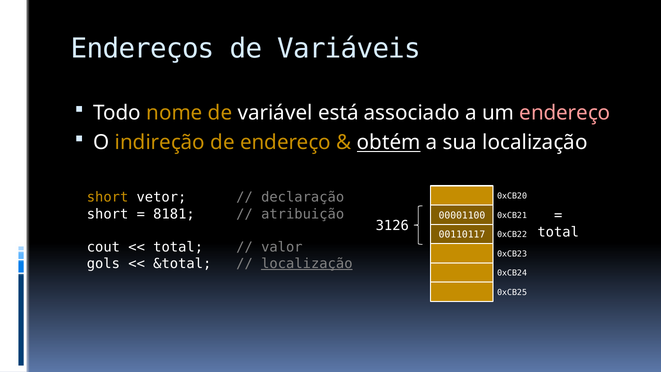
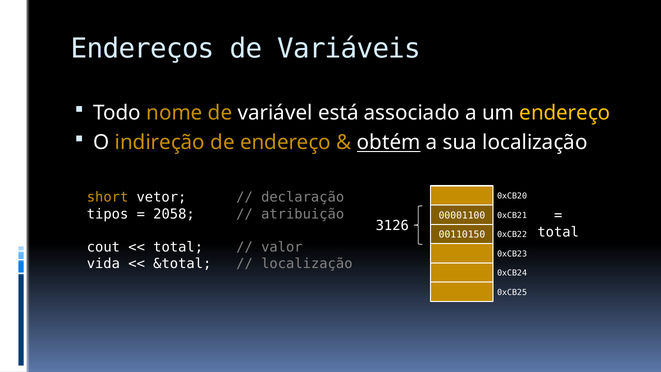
endereço at (565, 113) colour: pink -> yellow
short at (108, 214): short -> tipos
8181: 8181 -> 2058
00110117: 00110117 -> 00110150
gols: gols -> vida
localização at (307, 263) underline: present -> none
